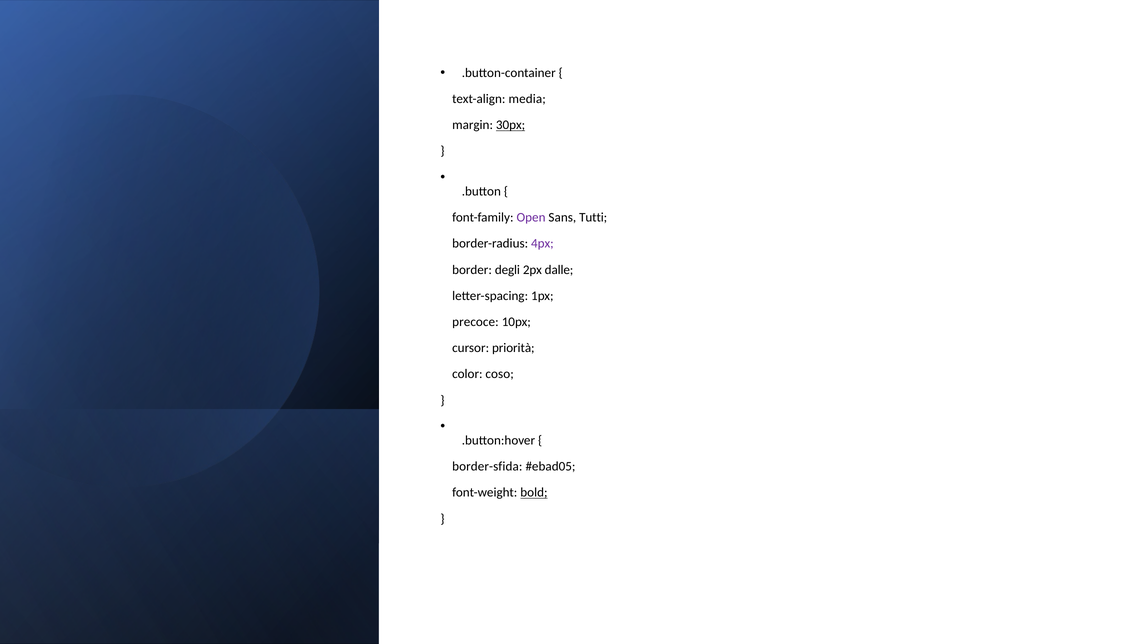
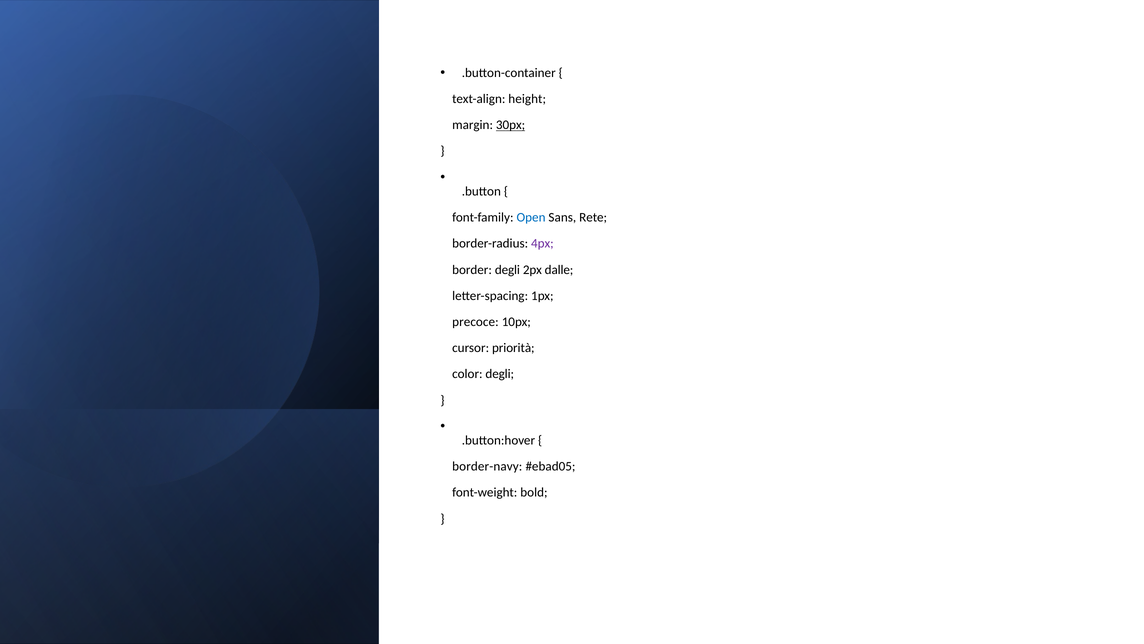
media: media -> height
Open colour: purple -> blue
Tutti: Tutti -> Rete
color coso: coso -> degli
border-sfida: border-sfida -> border-navy
bold underline: present -> none
